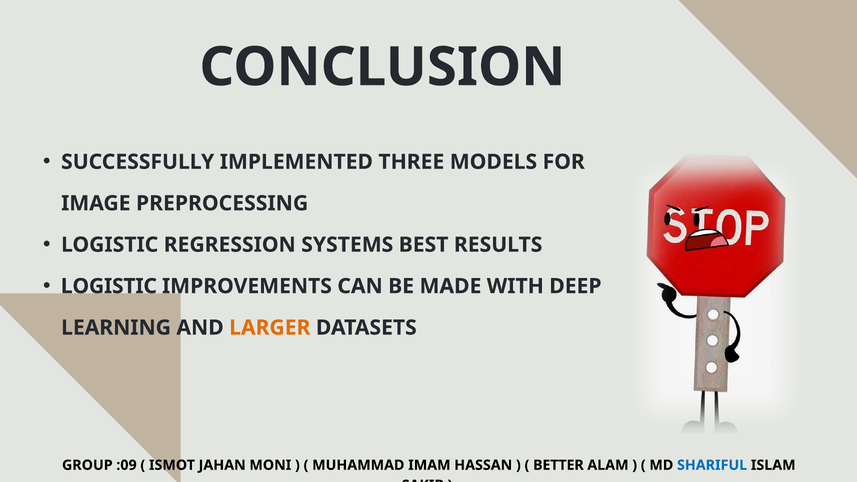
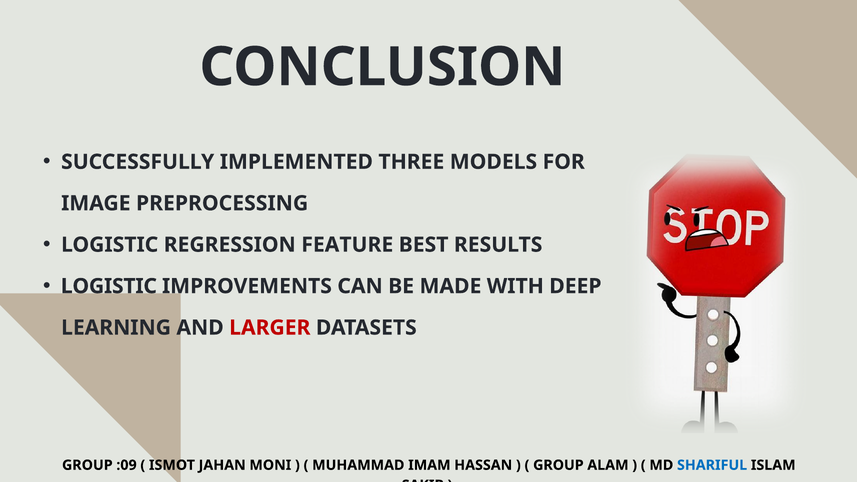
SYSTEMS: SYSTEMS -> FEATURE
LARGER colour: orange -> red
BETTER at (558, 465): BETTER -> GROUP
